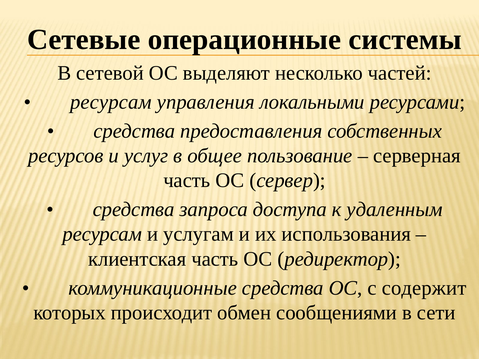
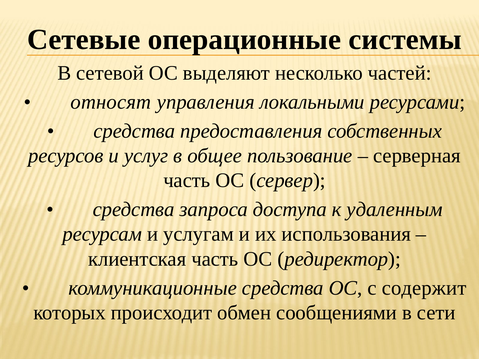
ресурсам at (111, 102): ресурсам -> относят
